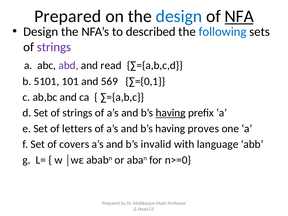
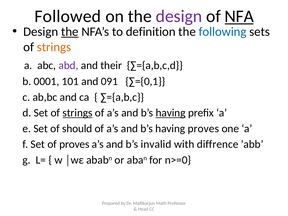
Prepared at (68, 16): Prepared -> Followed
design at (179, 16) colour: blue -> purple
the at (70, 32) underline: none -> present
described: described -> definition
strings at (54, 47) colour: purple -> orange
read: read -> their
5101: 5101 -> 0001
569: 569 -> 091
strings at (78, 113) underline: none -> present
letters: letters -> should
of covers: covers -> proves
language: language -> diffrence
